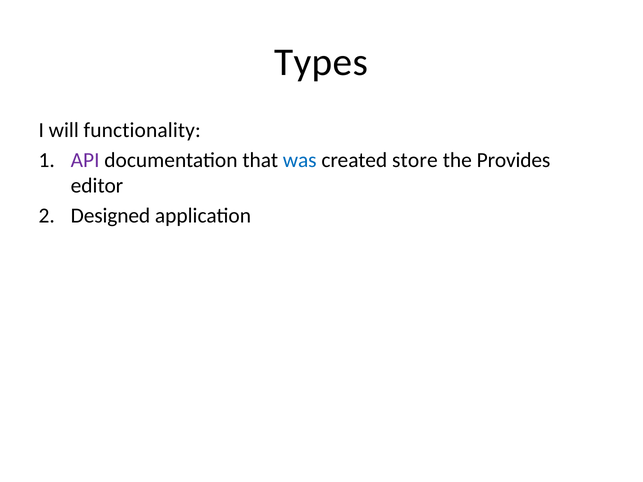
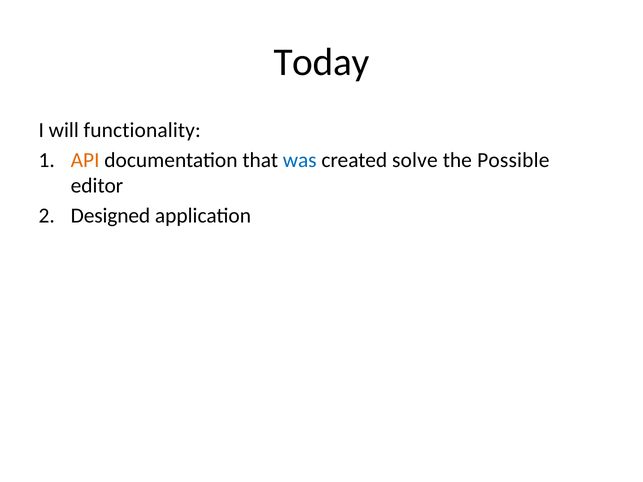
Types: Types -> Today
API colour: purple -> orange
store: store -> solve
Provides: Provides -> Possible
